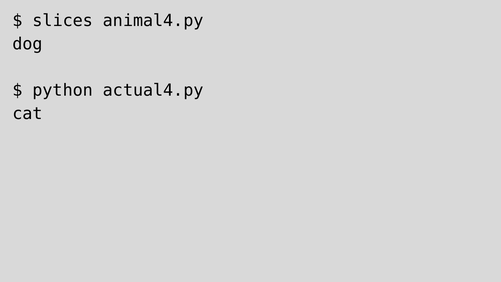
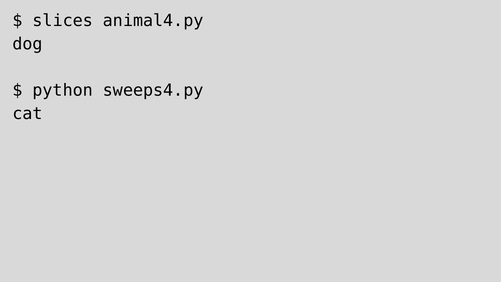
actual4.py: actual4.py -> sweeps4.py
